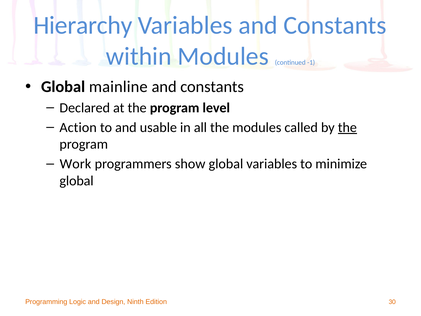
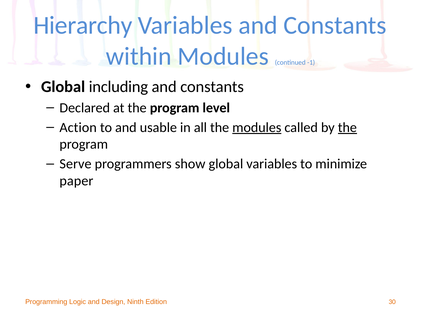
mainline: mainline -> including
modules at (257, 127) underline: none -> present
Work: Work -> Serve
global at (77, 181): global -> paper
